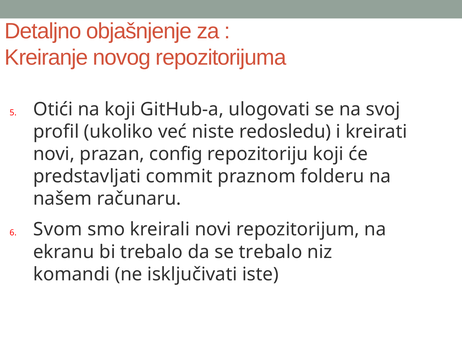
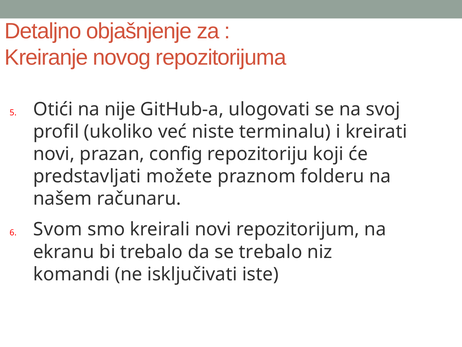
na koji: koji -> nije
redosledu: redosledu -> terminalu
commit: commit -> možete
